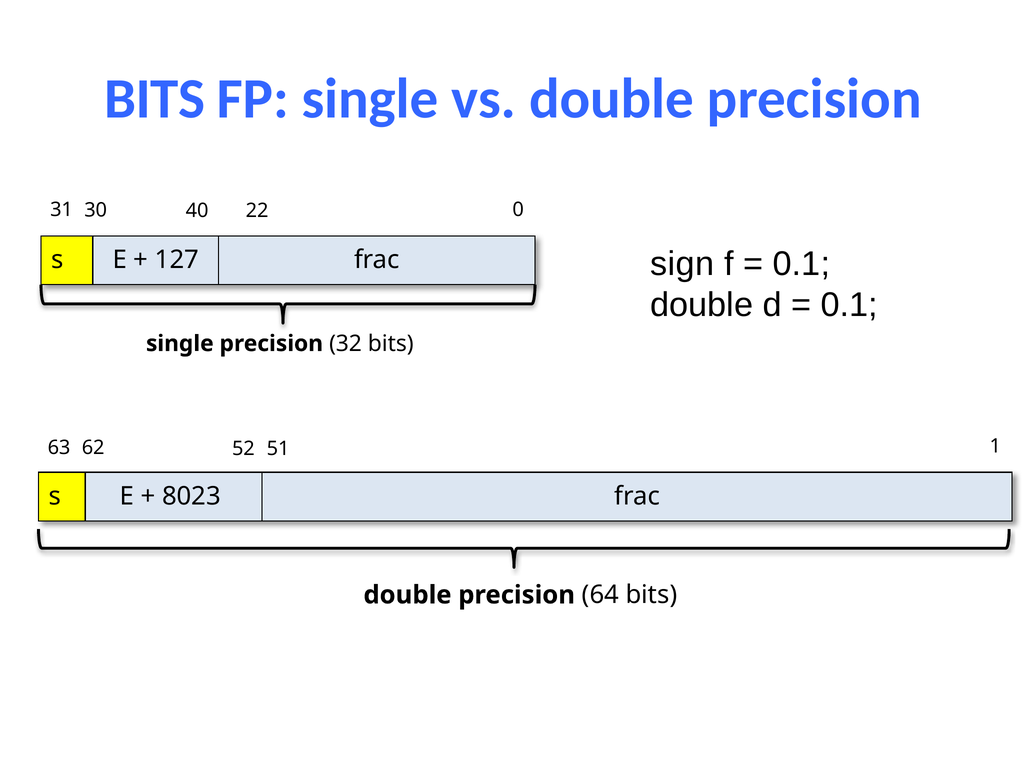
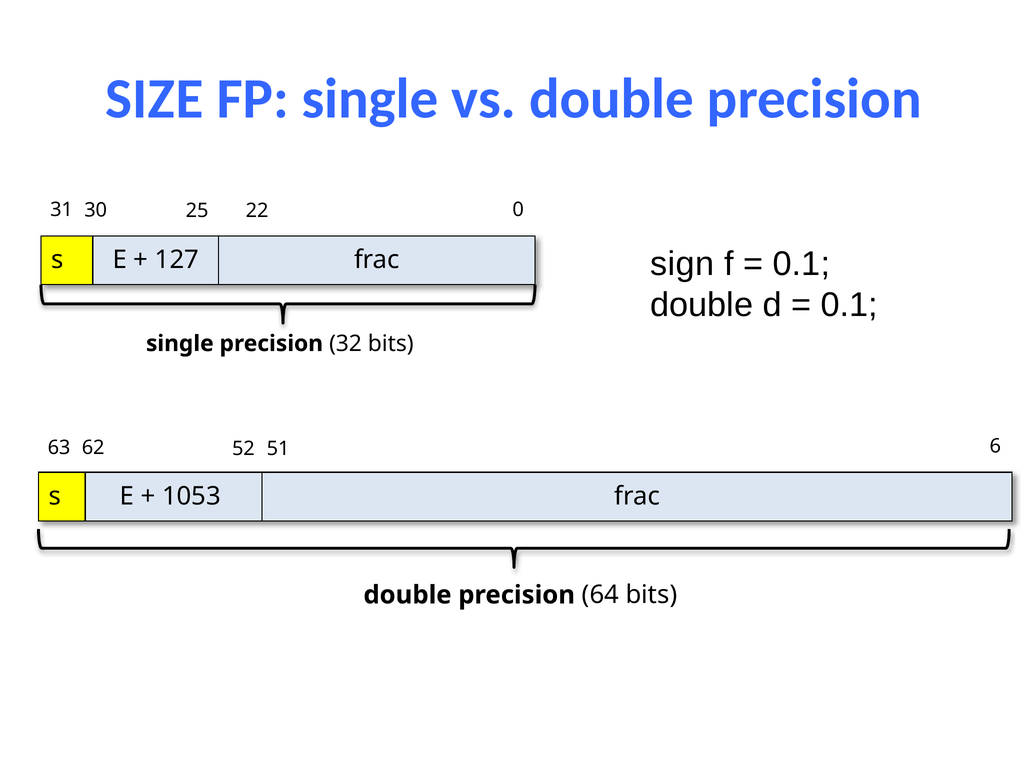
BITS at (155, 99): BITS -> SIZE
40: 40 -> 25
1: 1 -> 6
8023: 8023 -> 1053
